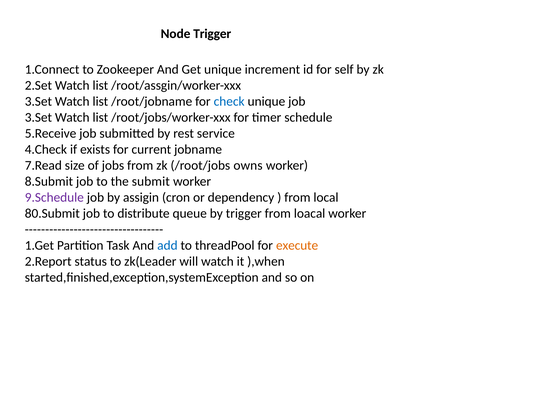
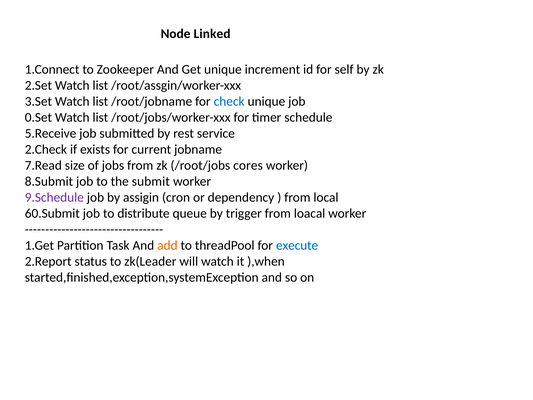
Node Trigger: Trigger -> Linked
3.Set at (38, 117): 3.Set -> 0.Set
4.Check: 4.Check -> 2.Check
owns: owns -> cores
80.Submit: 80.Submit -> 60.Submit
add colour: blue -> orange
execute colour: orange -> blue
